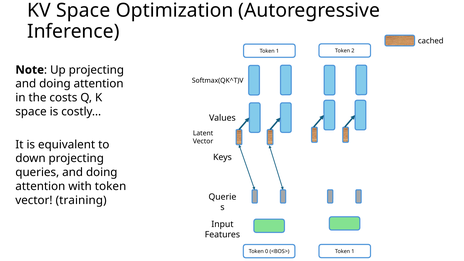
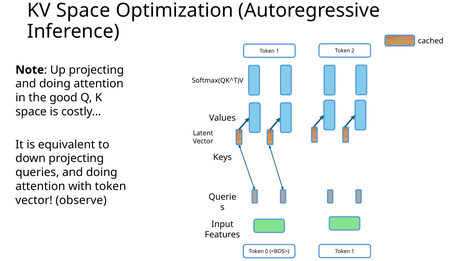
costs: costs -> good
training: training -> observe
